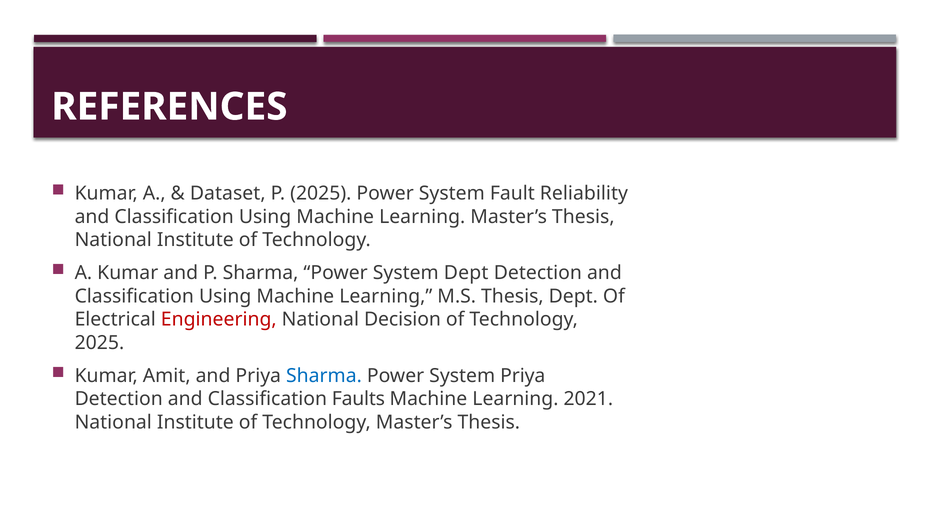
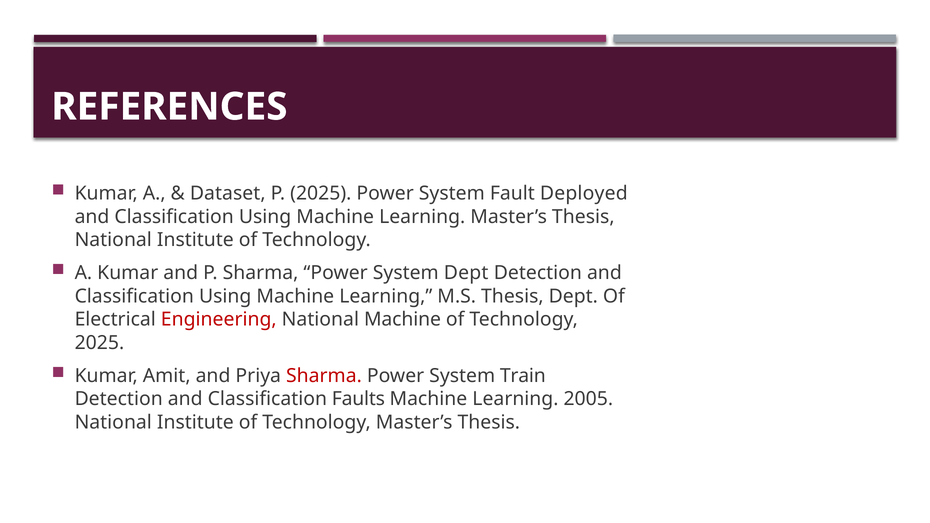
Reliability: Reliability -> Deployed
National Decision: Decision -> Machine
Sharma at (324, 376) colour: blue -> red
System Priya: Priya -> Train
2021: 2021 -> 2005
